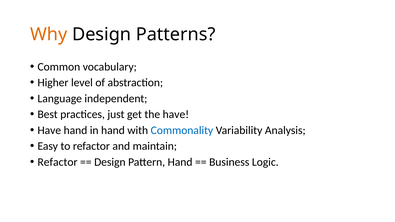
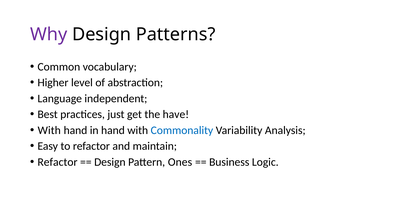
Why colour: orange -> purple
Have at (49, 130): Have -> With
Pattern Hand: Hand -> Ones
